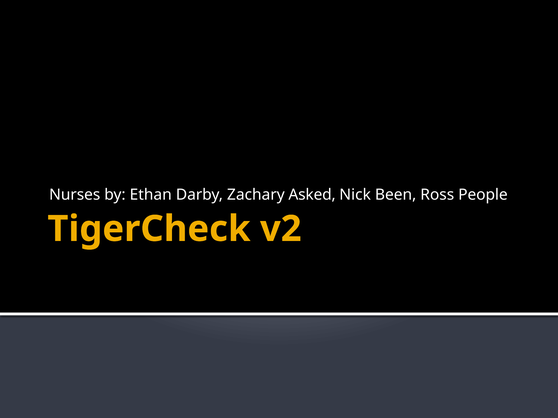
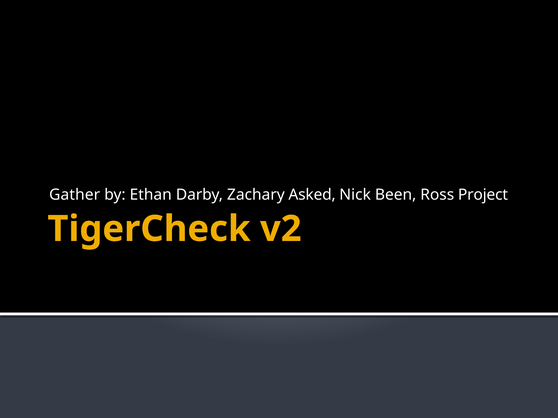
Nurses: Nurses -> Gather
People: People -> Project
